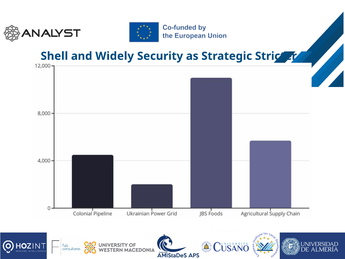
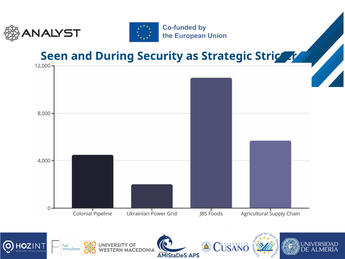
Shell: Shell -> Seen
Widely: Widely -> During
